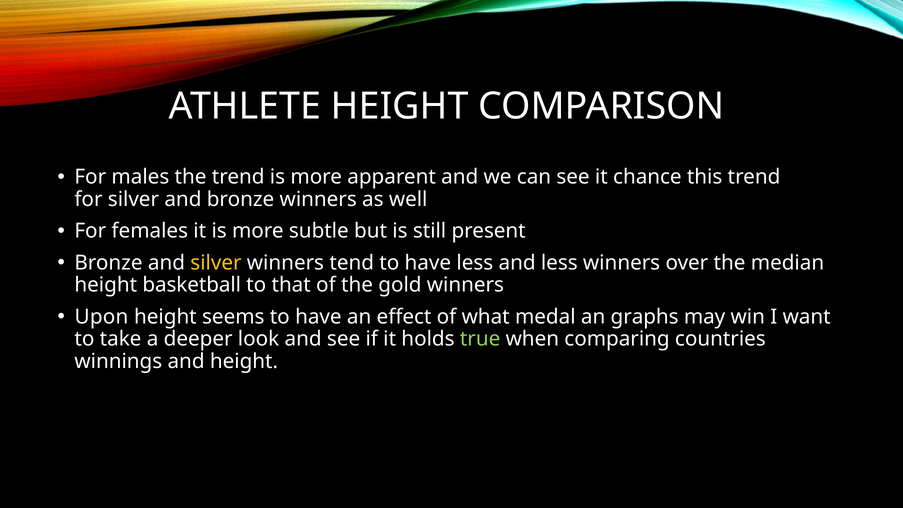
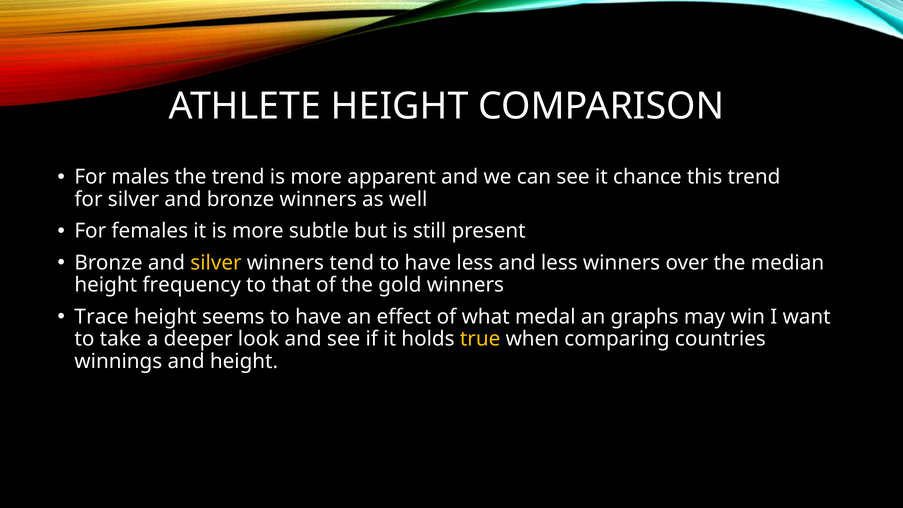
basketball: basketball -> frequency
Upon: Upon -> Trace
true colour: light green -> yellow
